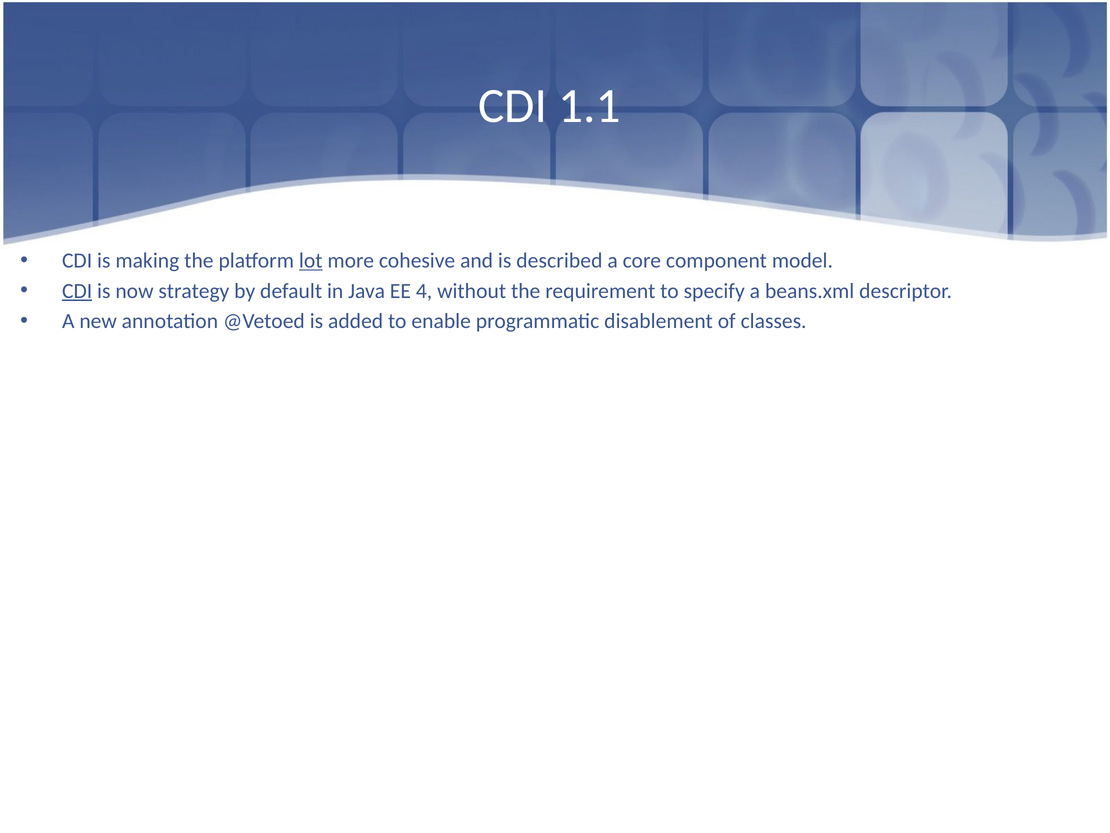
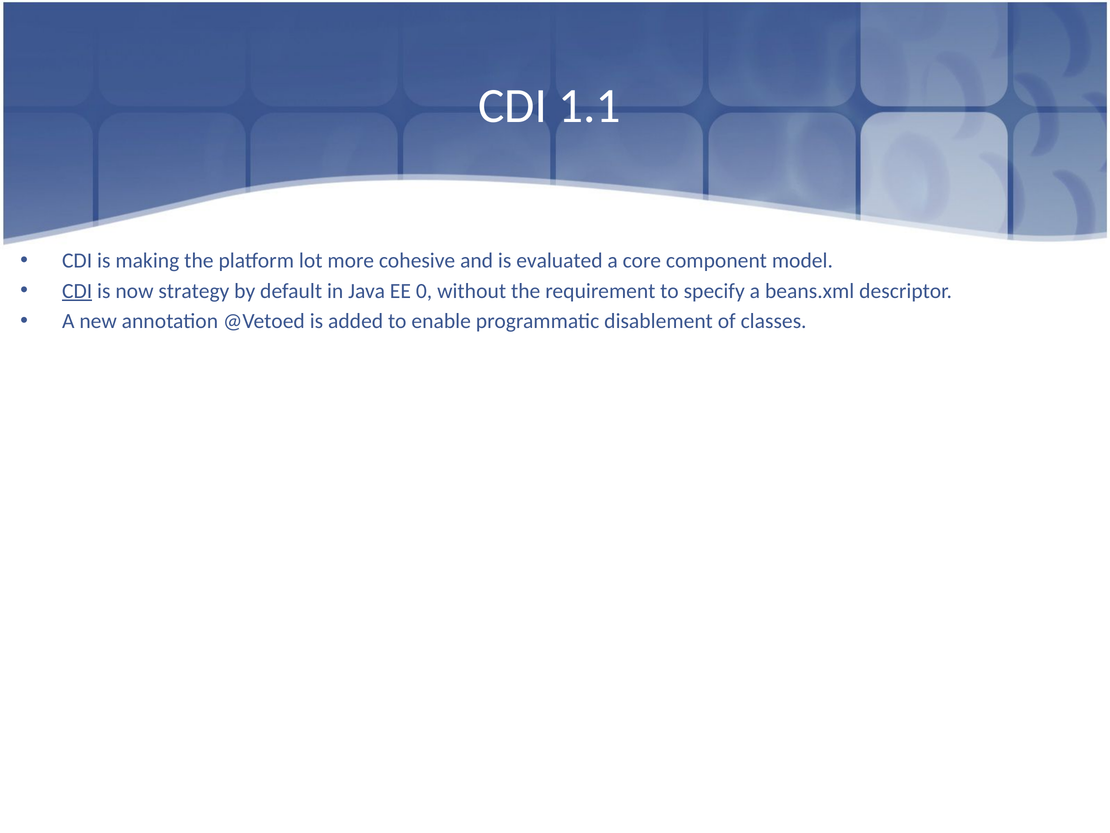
lot underline: present -> none
described: described -> evaluated
4: 4 -> 0
